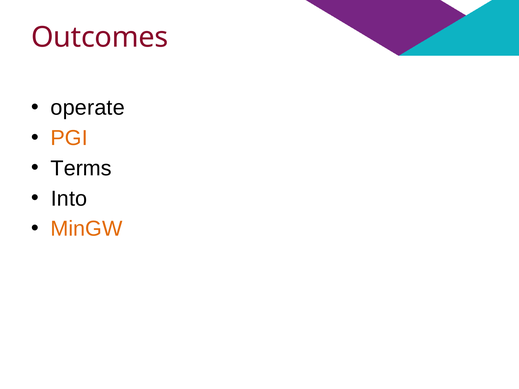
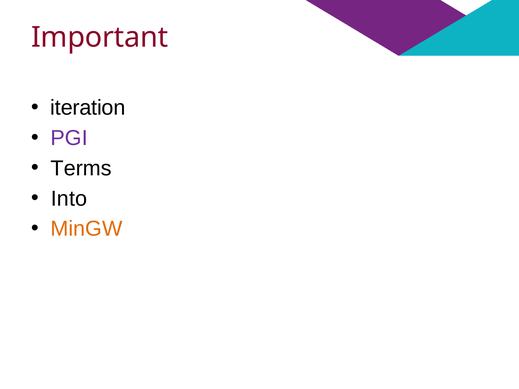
Outcomes: Outcomes -> Important
operate: operate -> iteration
PGI colour: orange -> purple
